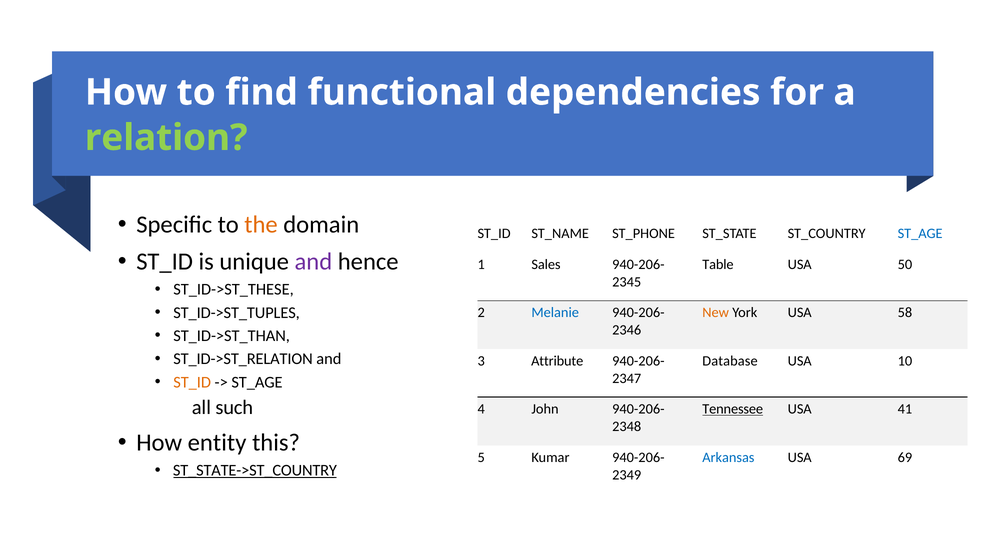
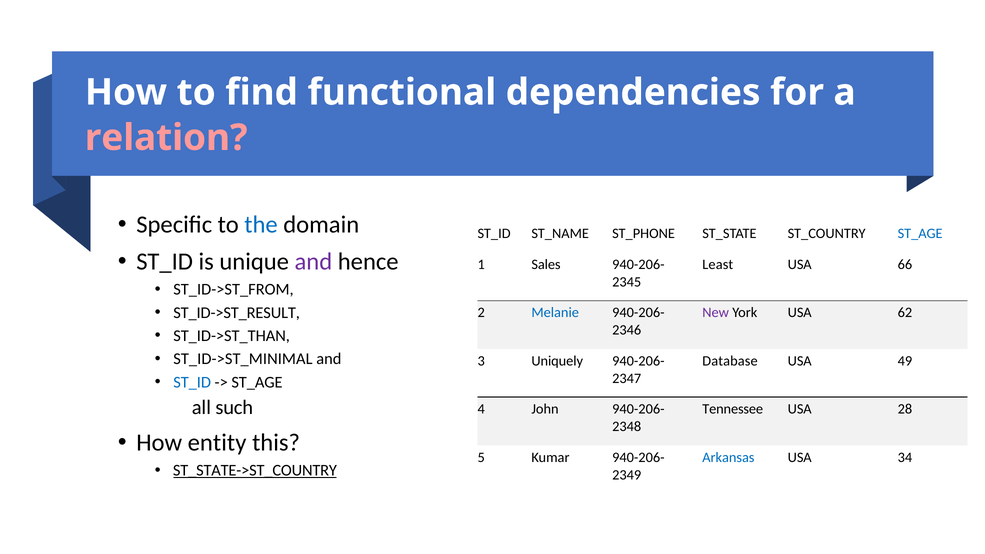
relation colour: light green -> pink
the colour: orange -> blue
Table: Table -> Least
50: 50 -> 66
ST_ID->ST_THESE: ST_ID->ST_THESE -> ST_ID->ST_FROM
ST_ID->ST_TUPLES: ST_ID->ST_TUPLES -> ST_ID->ST_RESULT
New colour: orange -> purple
58: 58 -> 62
ST_ID->ST_RELATION: ST_ID->ST_RELATION -> ST_ID->ST_MINIMAL
Attribute: Attribute -> Uniquely
10: 10 -> 49
ST_ID at (192, 382) colour: orange -> blue
Tennessee underline: present -> none
41: 41 -> 28
69: 69 -> 34
